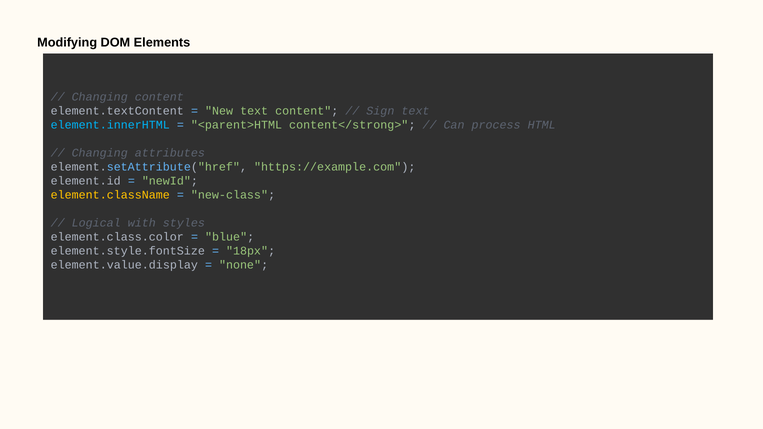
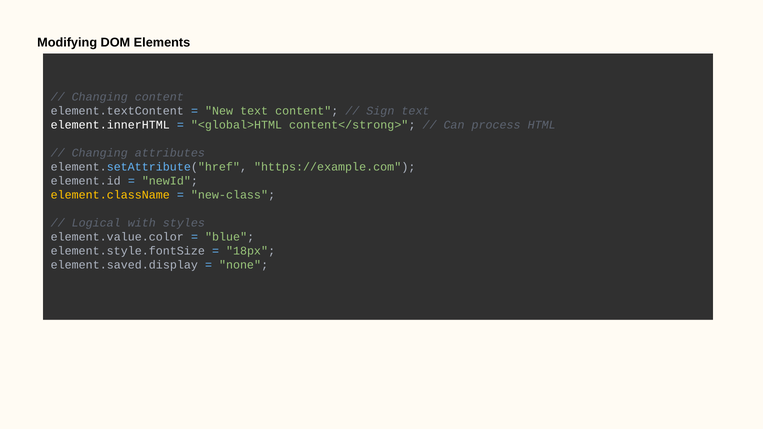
element.innerHTML colour: light blue -> white
<parent>HTML: <parent>HTML -> <global>HTML
element.class.color: element.class.color -> element.value.color
element.value.display: element.value.display -> element.saved.display
